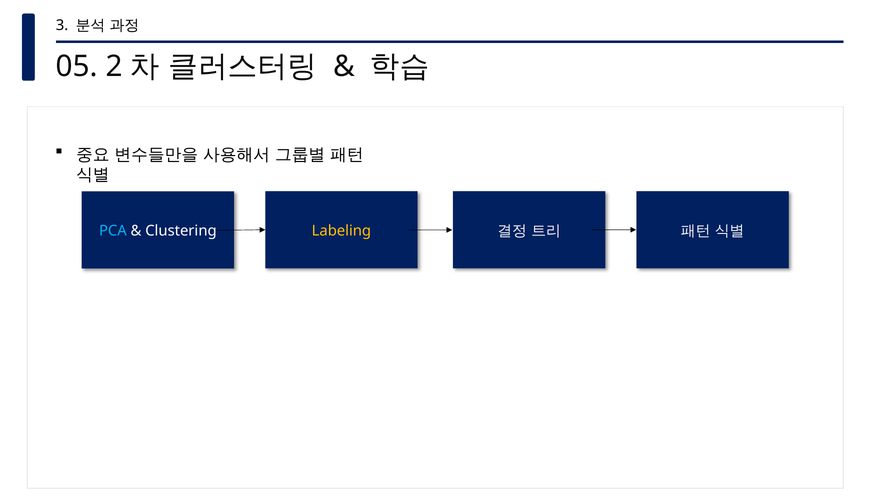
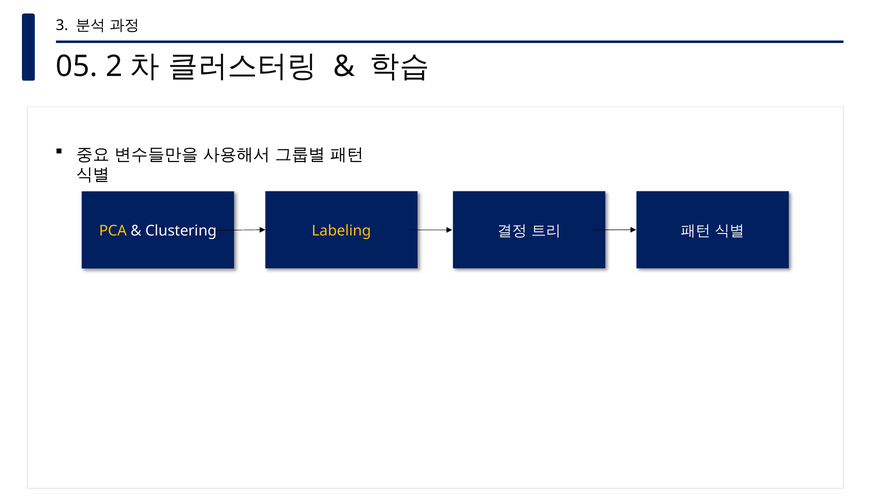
PCA colour: light blue -> yellow
